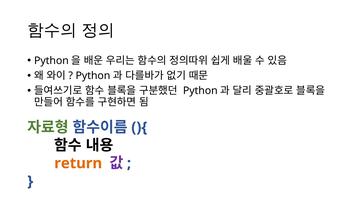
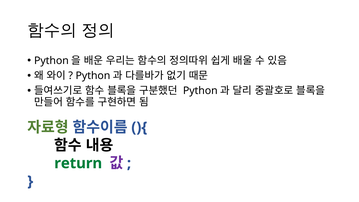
return colour: orange -> green
